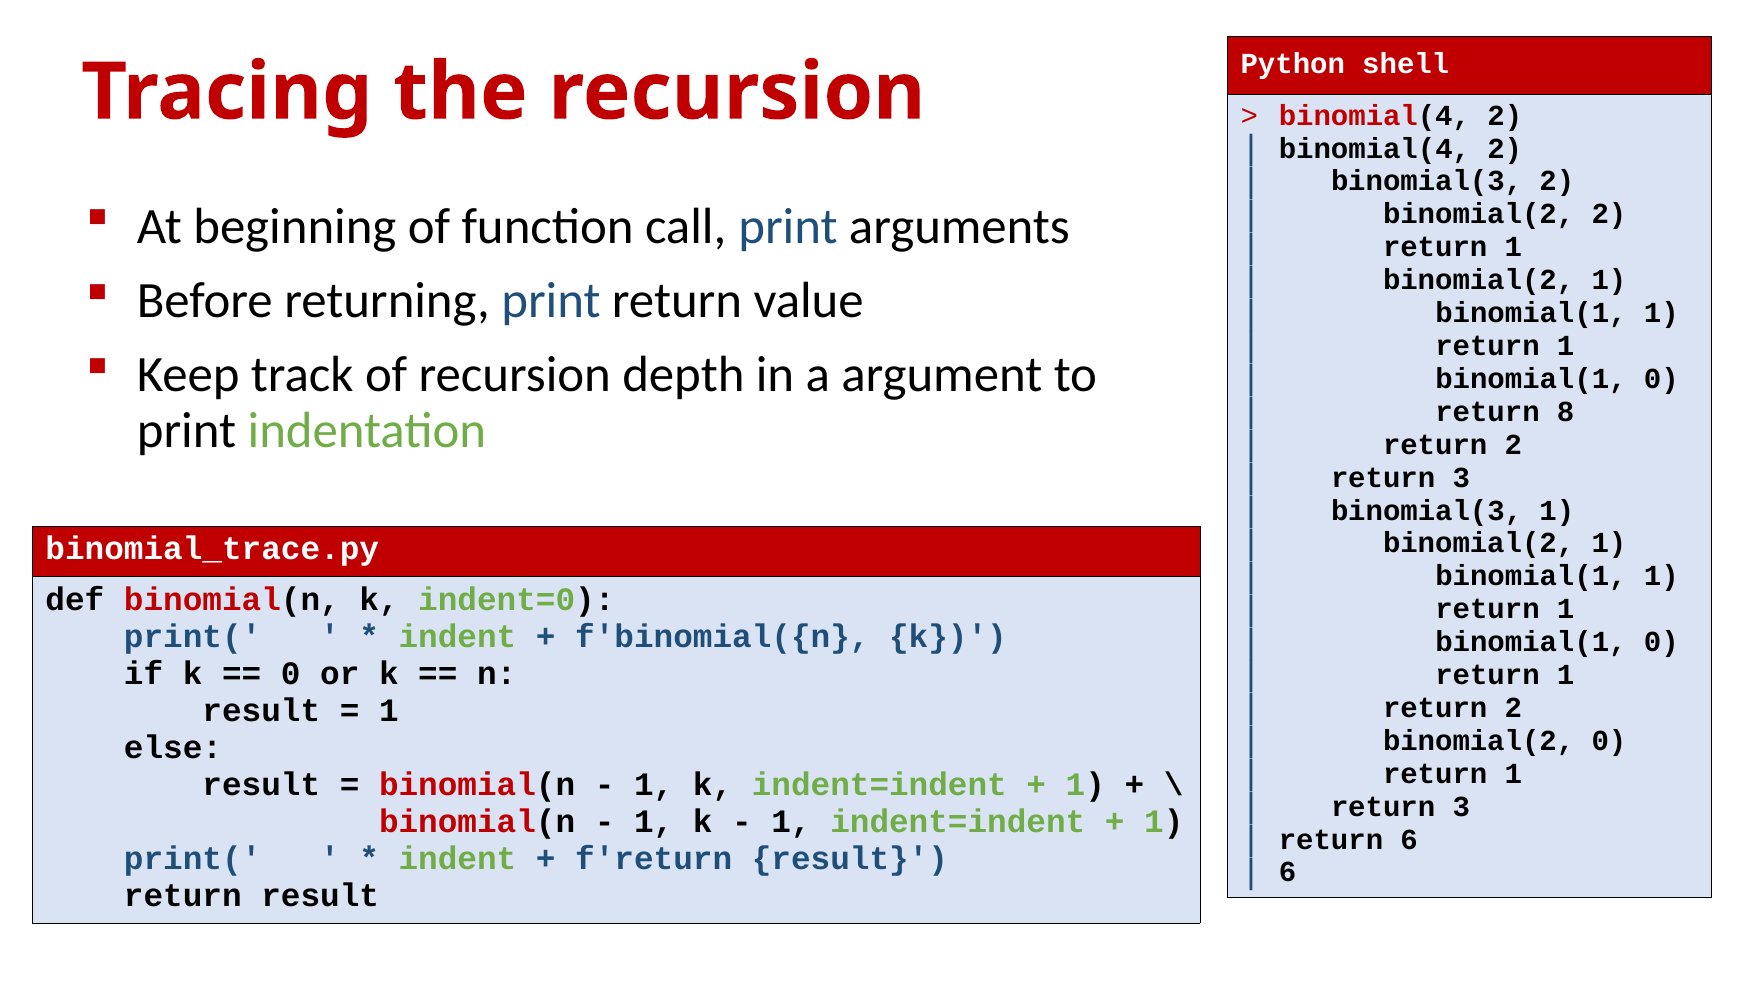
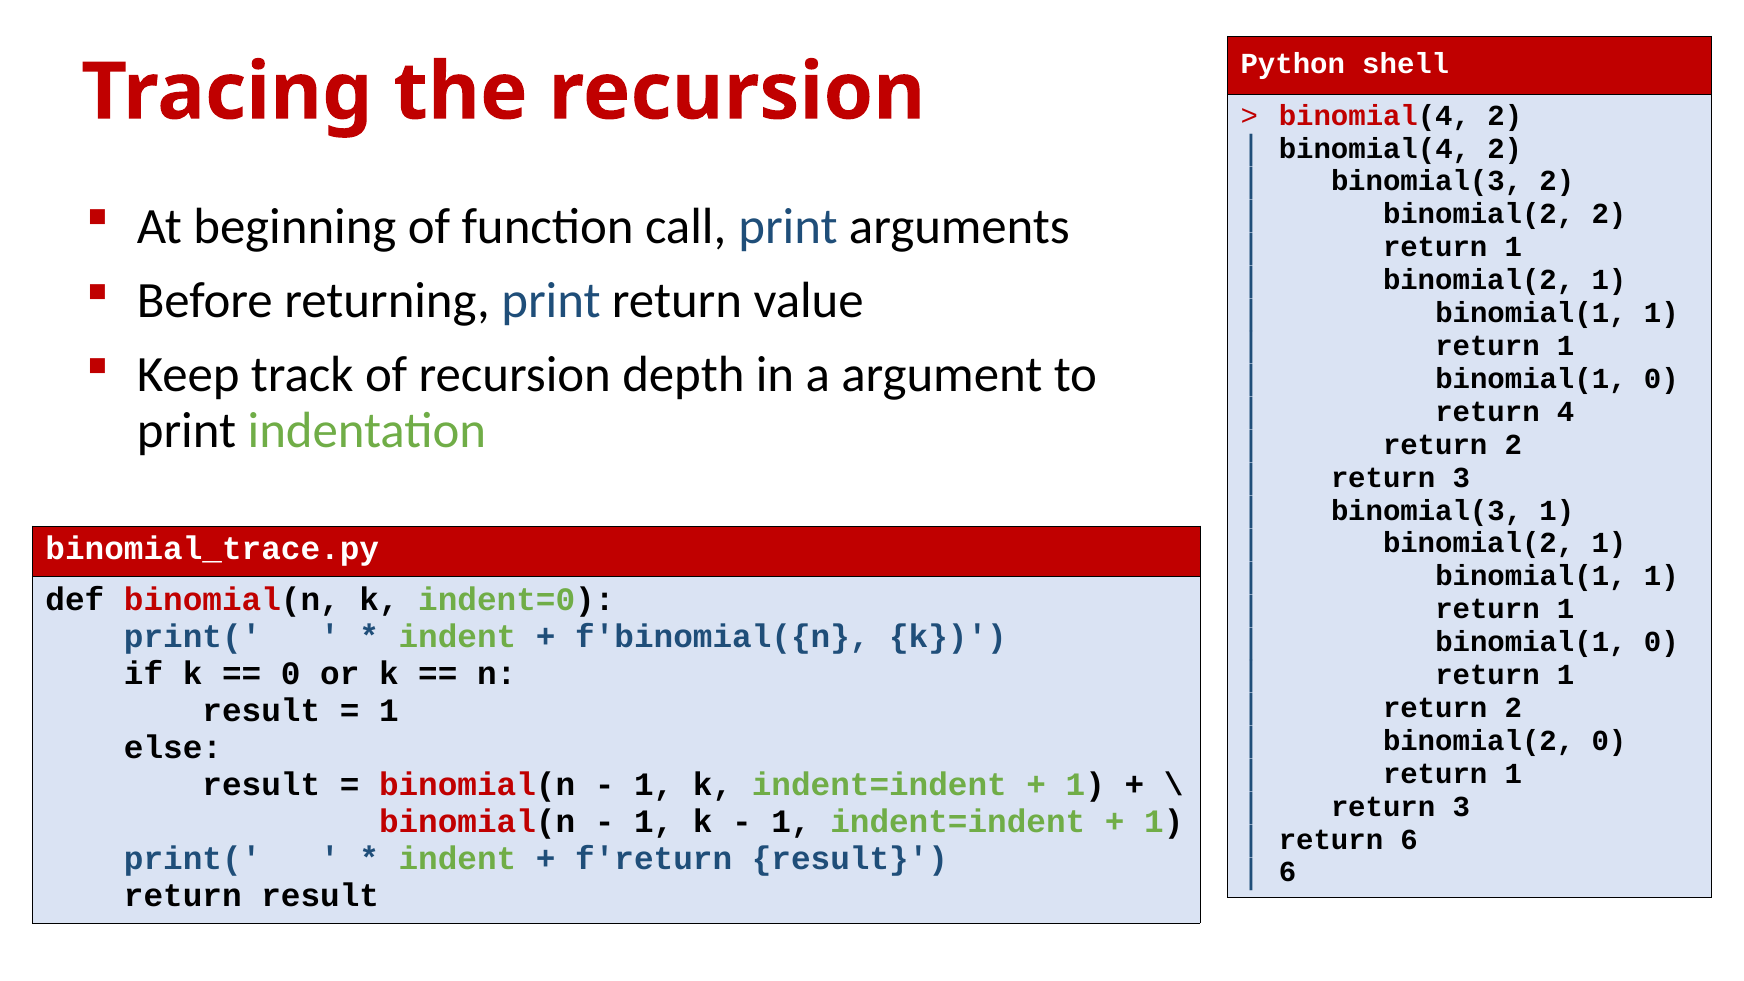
8: 8 -> 4
